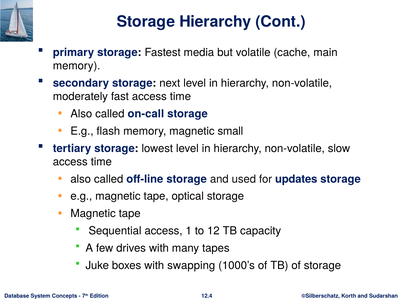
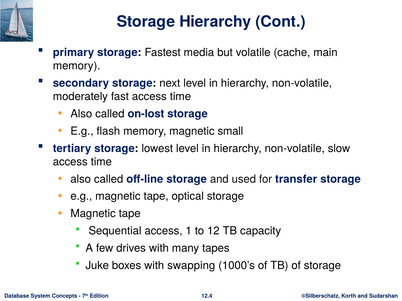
on-call: on-call -> on-lost
updates: updates -> transfer
